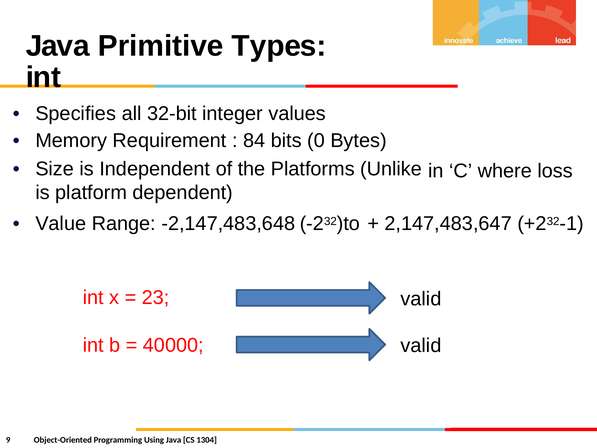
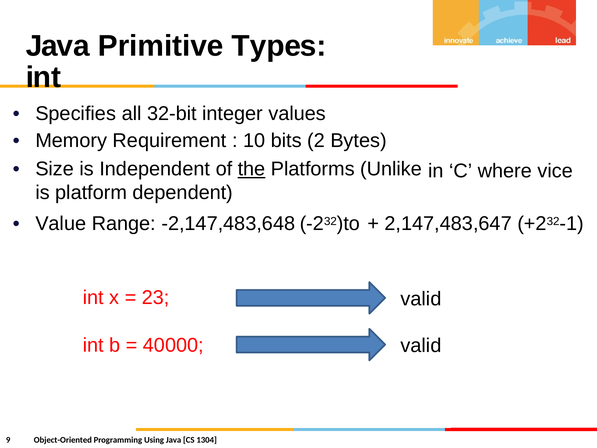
84: 84 -> 10
0: 0 -> 2
the underline: none -> present
loss: loss -> vice
